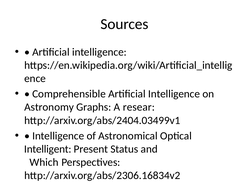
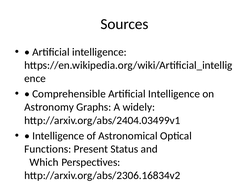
resear: resear -> widely
Intelligent: Intelligent -> Functions
